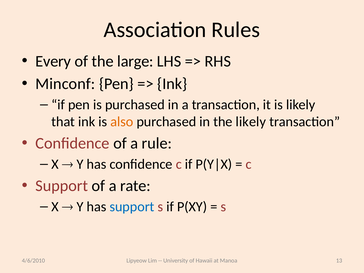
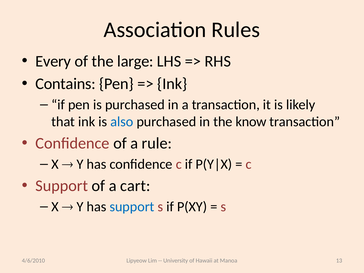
Minconf: Minconf -> Contains
also colour: orange -> blue
the likely: likely -> know
rate: rate -> cart
